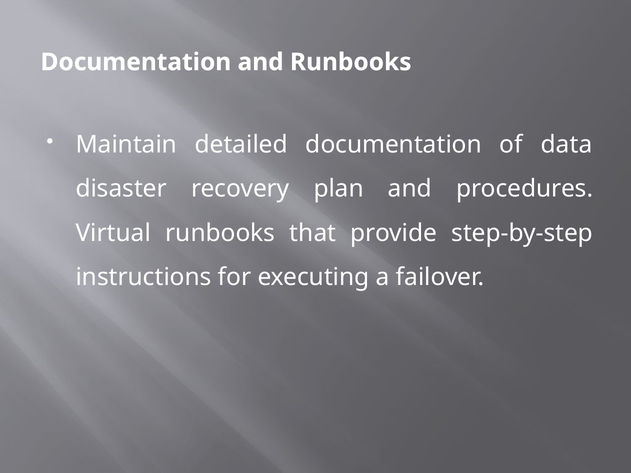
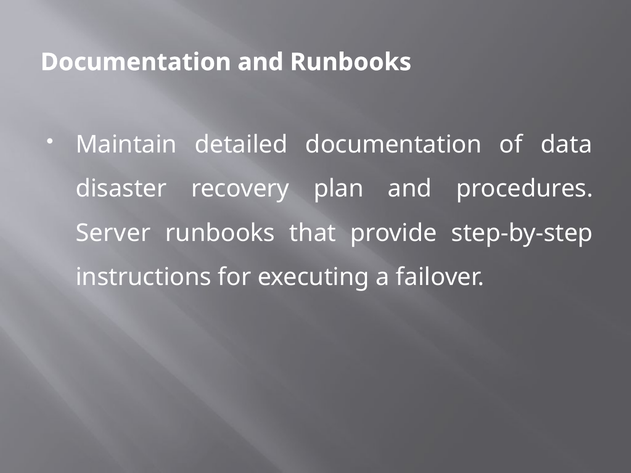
Virtual: Virtual -> Server
